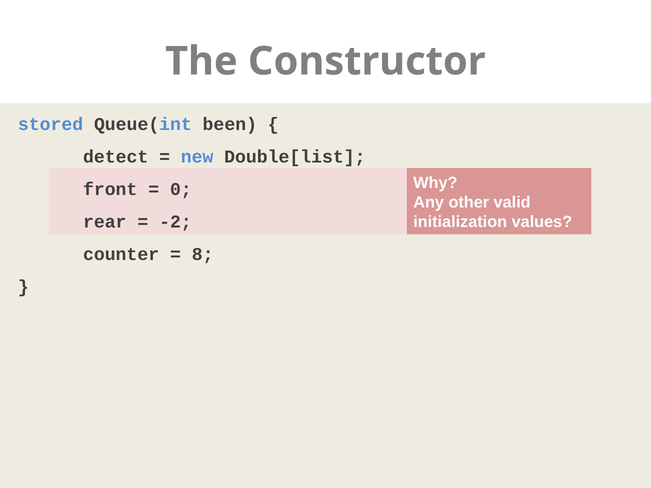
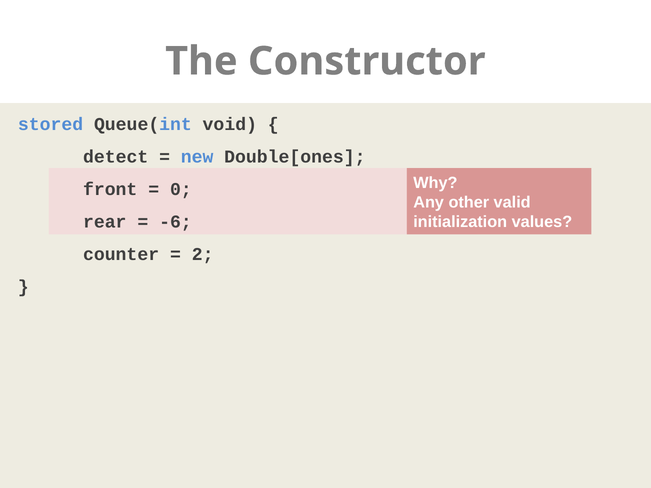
been: been -> void
Double[list: Double[list -> Double[ones
-2: -2 -> -6
8: 8 -> 2
